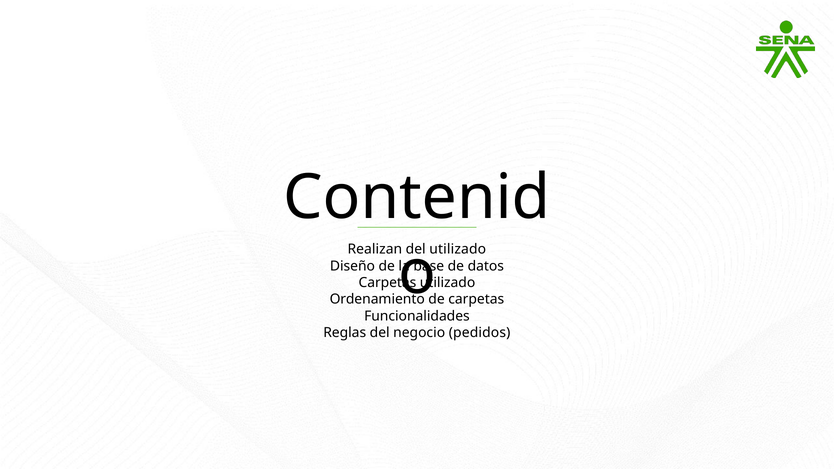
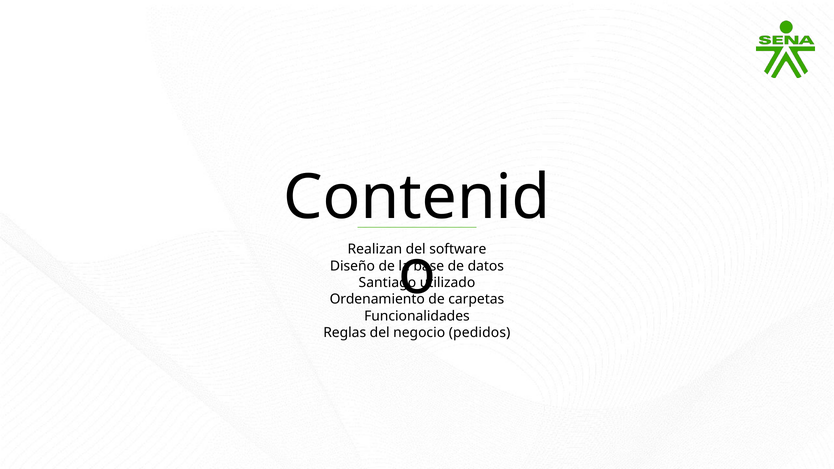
del utilizado: utilizado -> software
Carpetas at (387, 283): Carpetas -> Santiago
